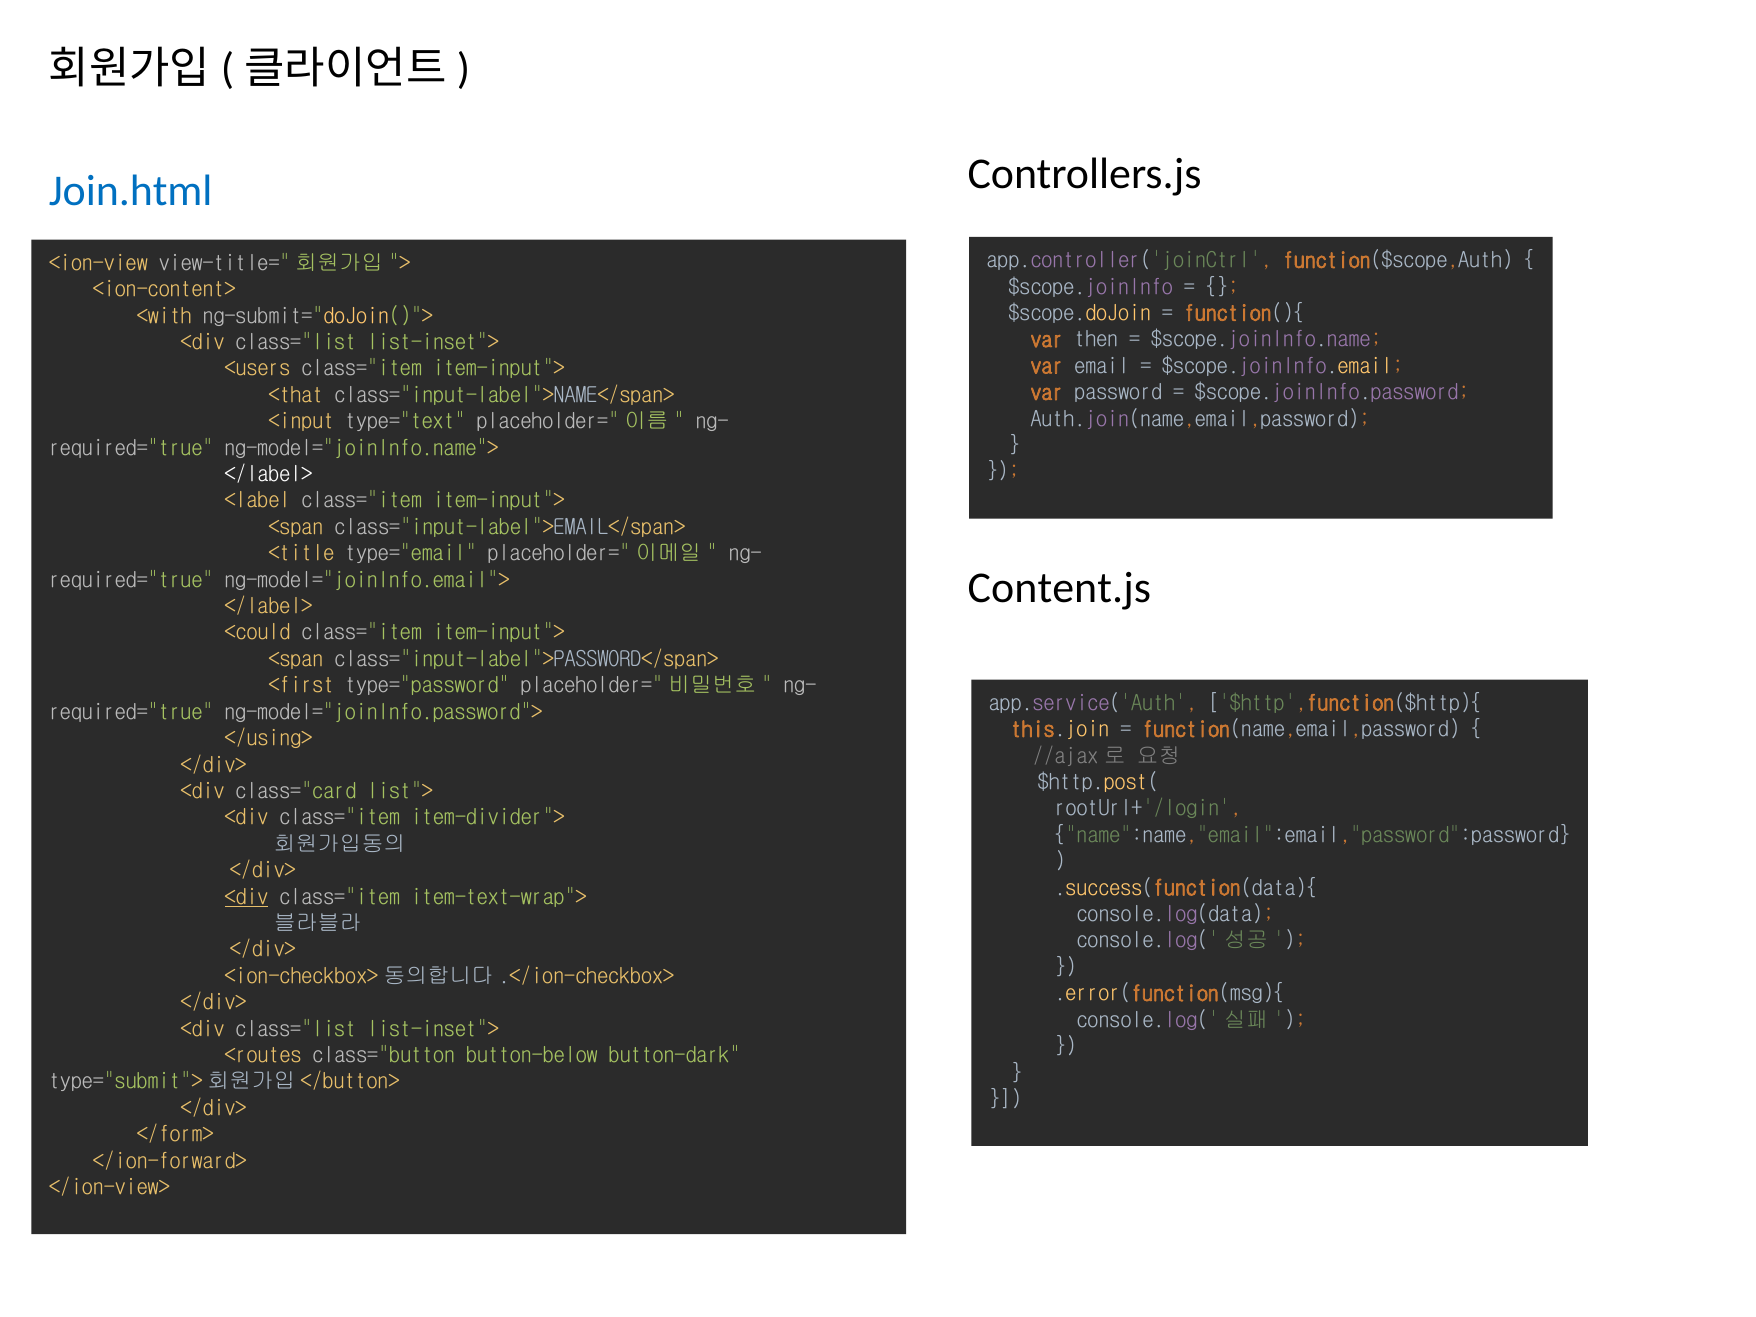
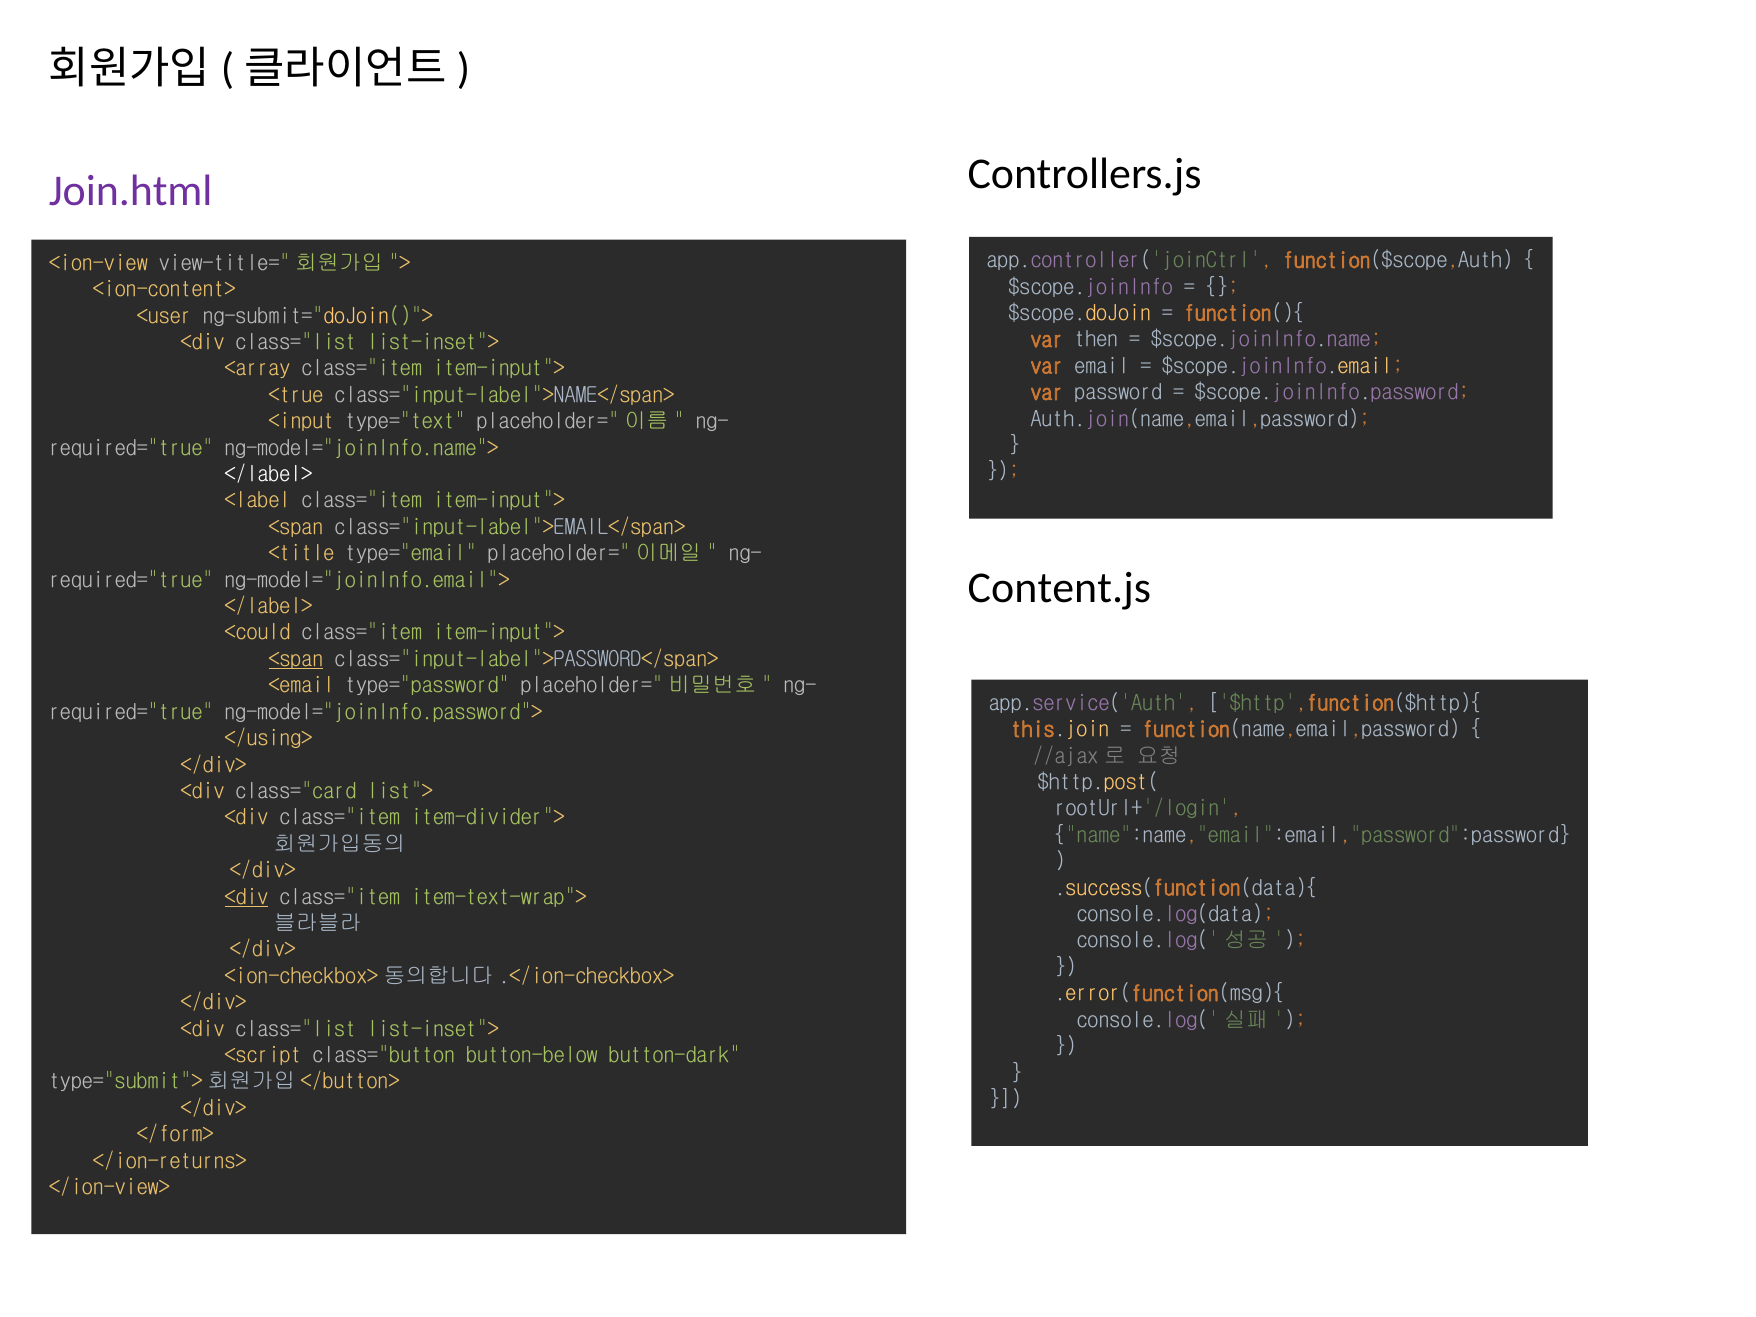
Join.html colour: blue -> purple
<with: <with -> <user
<users: <users -> <array
<that: <that -> <true
<span at (296, 659) underline: none -> present
<first: <first -> <email
<routes: <routes -> <script
</ion-forward>: </ion-forward> -> </ion-returns>
